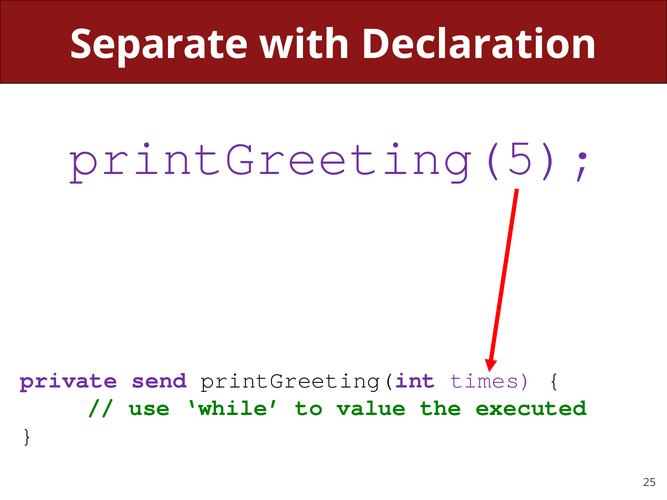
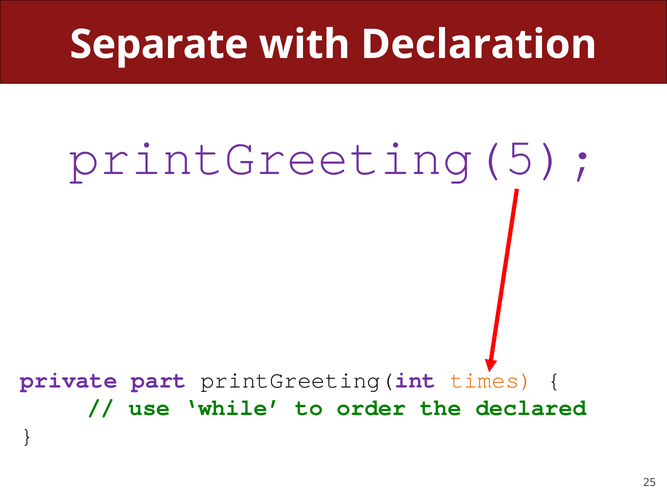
send: send -> part
times colour: purple -> orange
value: value -> order
executed: executed -> declared
